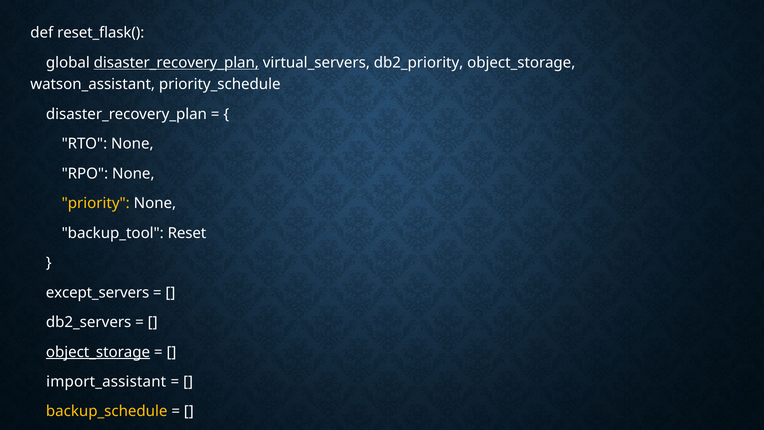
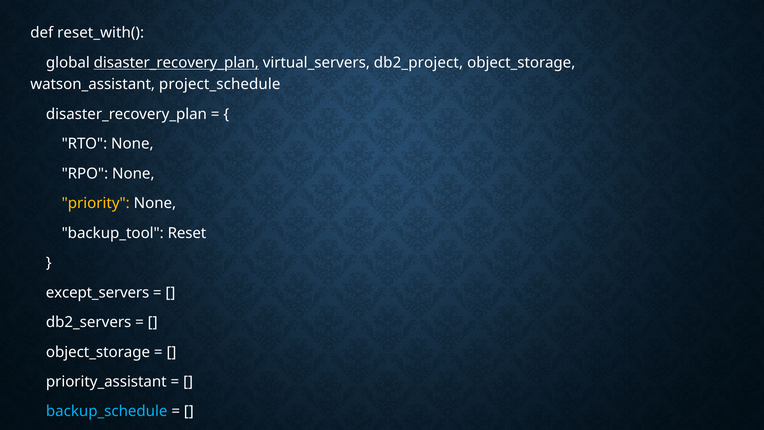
reset_flask(: reset_flask( -> reset_with(
db2_priority: db2_priority -> db2_project
priority_schedule: priority_schedule -> project_schedule
object_storage at (98, 352) underline: present -> none
import_assistant: import_assistant -> priority_assistant
backup_schedule colour: yellow -> light blue
